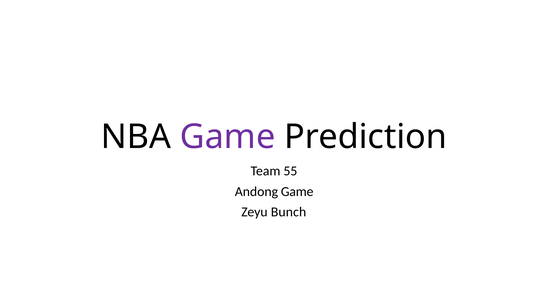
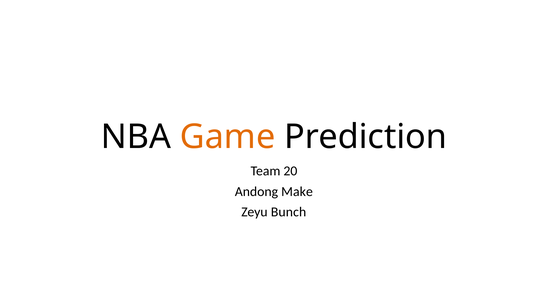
Game at (228, 137) colour: purple -> orange
55: 55 -> 20
Andong Game: Game -> Make
